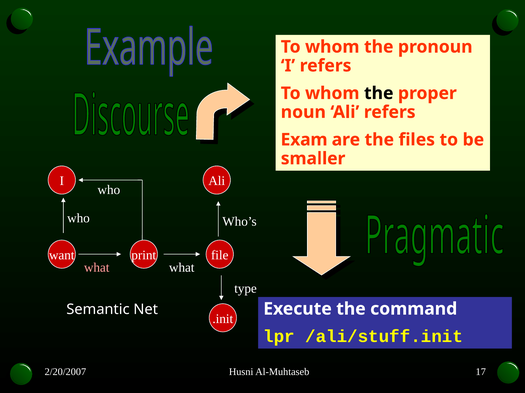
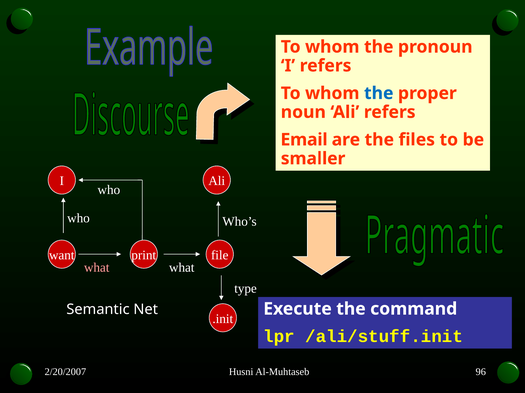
the at (379, 93) colour: black -> blue
Exam: Exam -> Email
17: 17 -> 96
